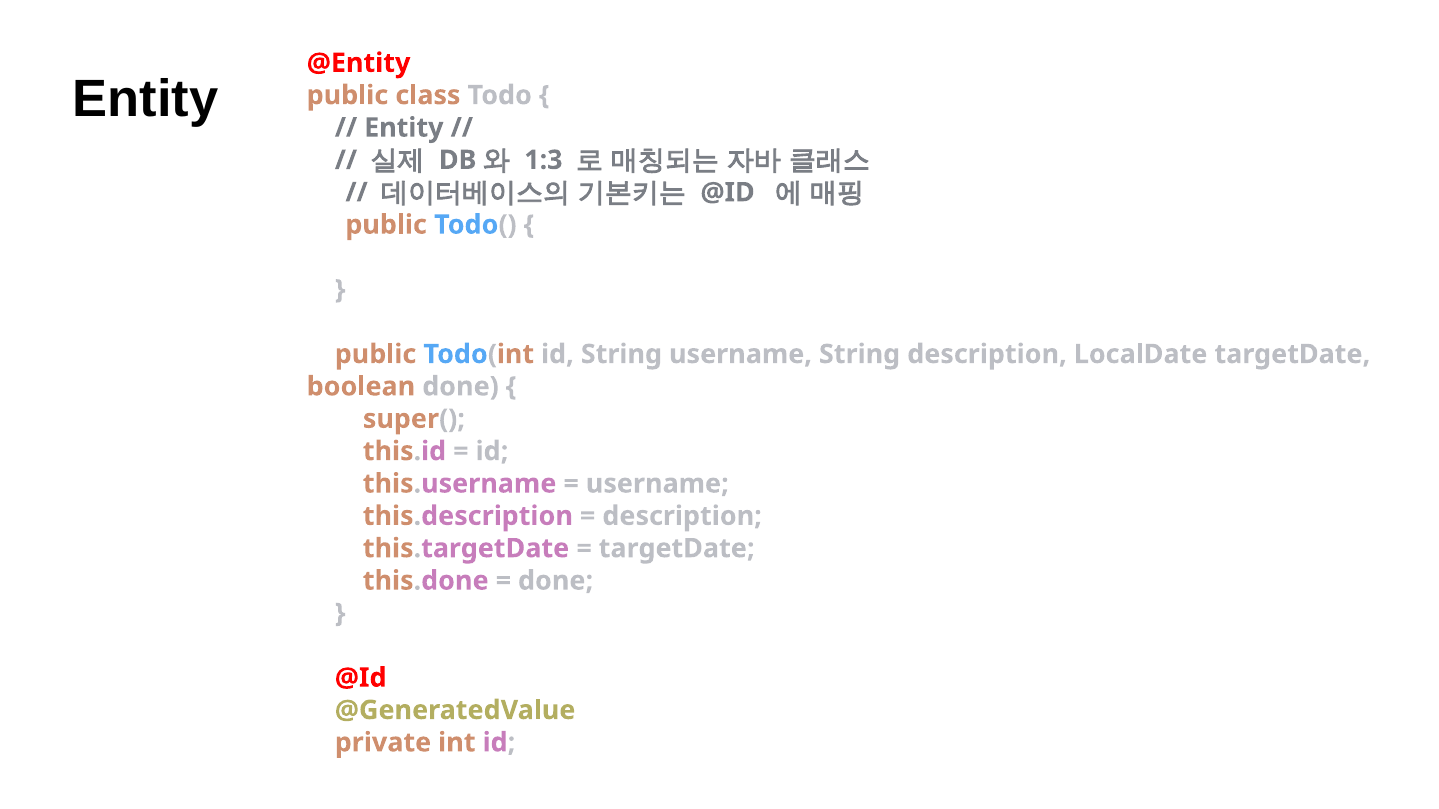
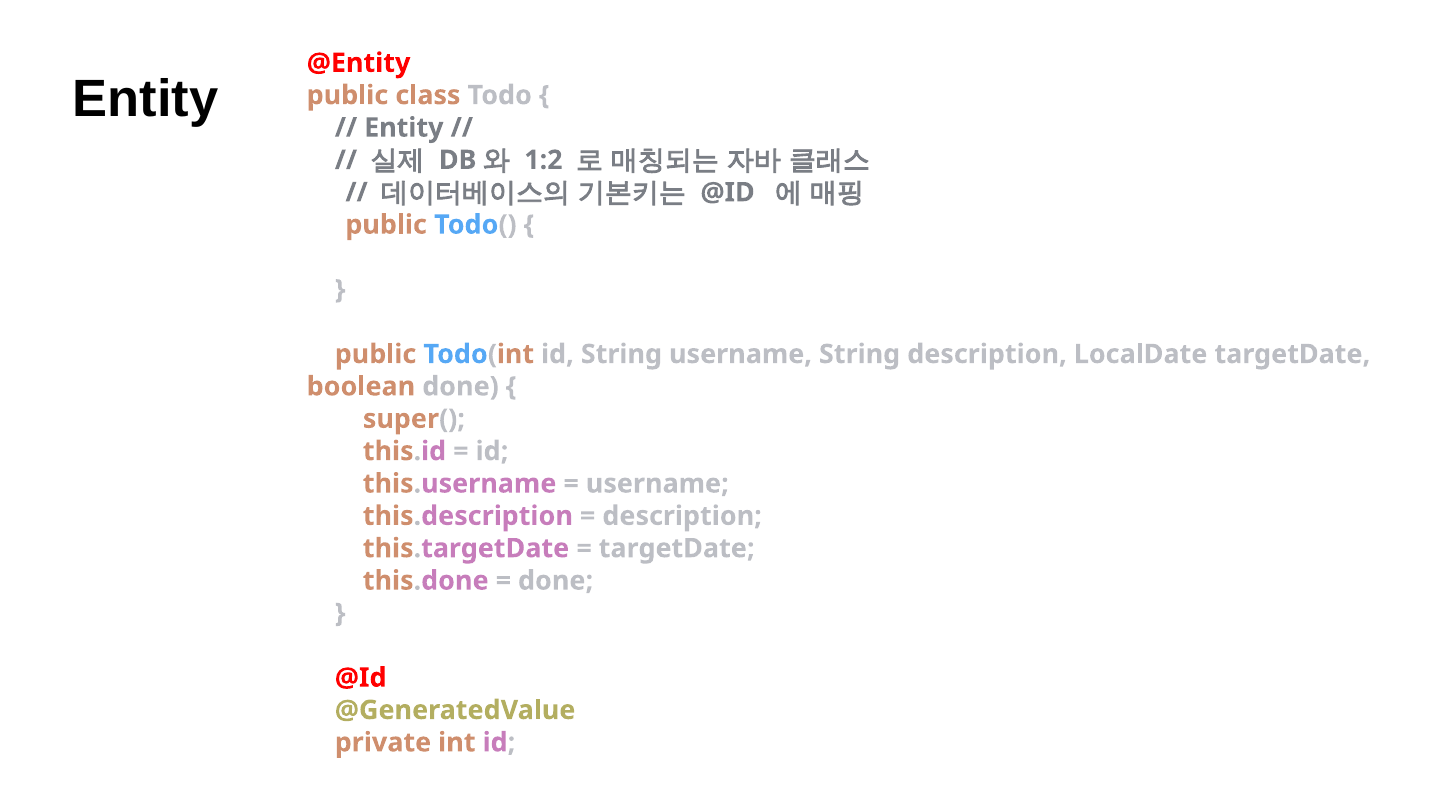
1:3: 1:3 -> 1:2
